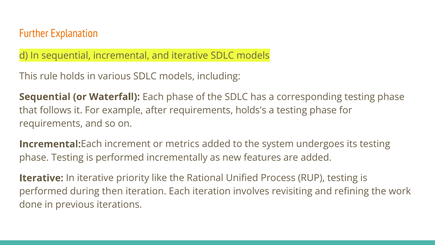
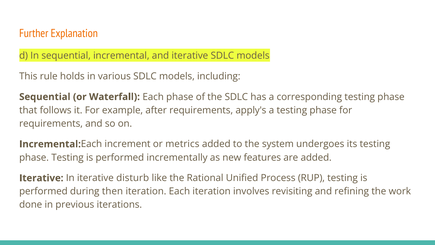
holds's: holds's -> apply's
priority: priority -> disturb
